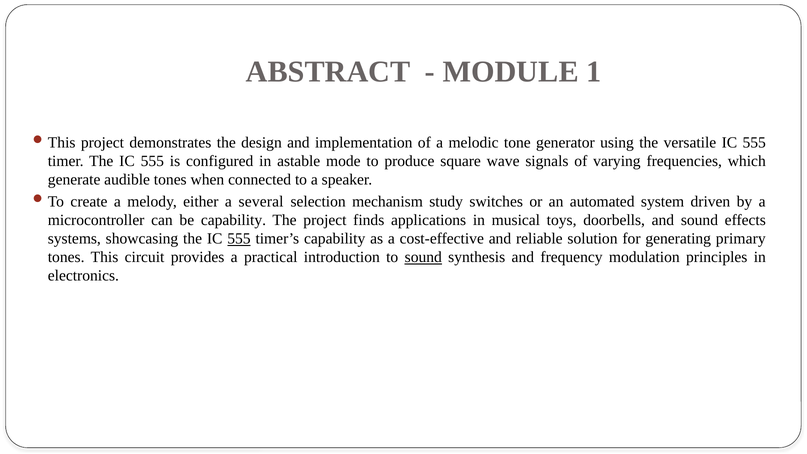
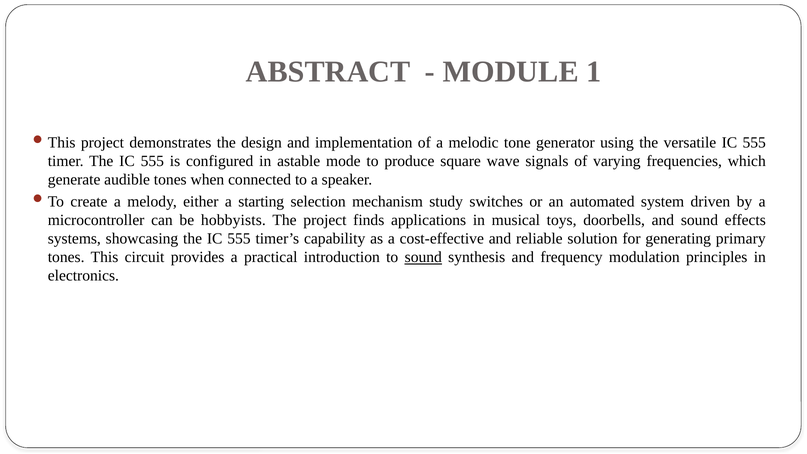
several: several -> starting
be capability: capability -> hobbyists
555 at (239, 239) underline: present -> none
